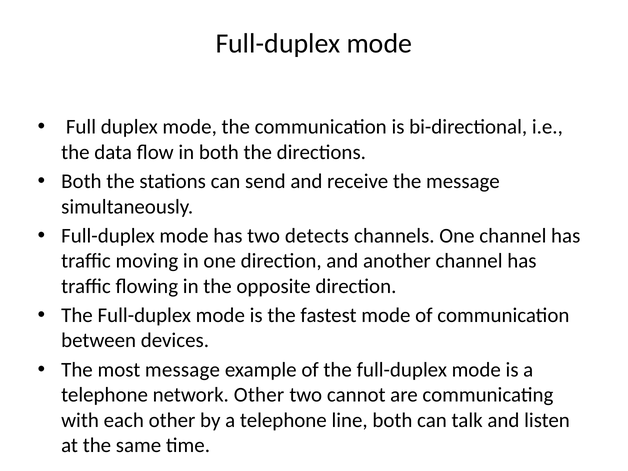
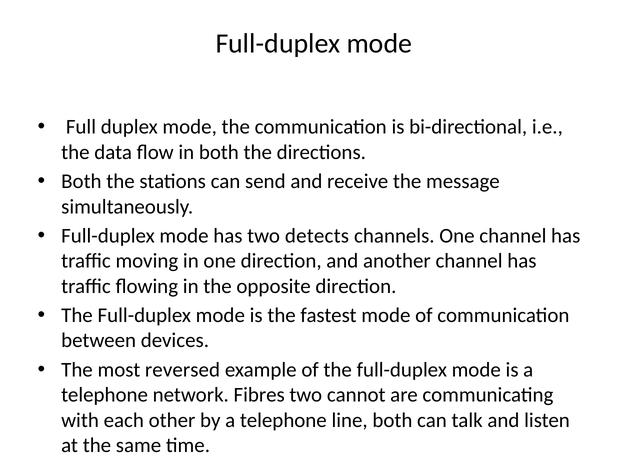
most message: message -> reversed
network Other: Other -> Fibres
